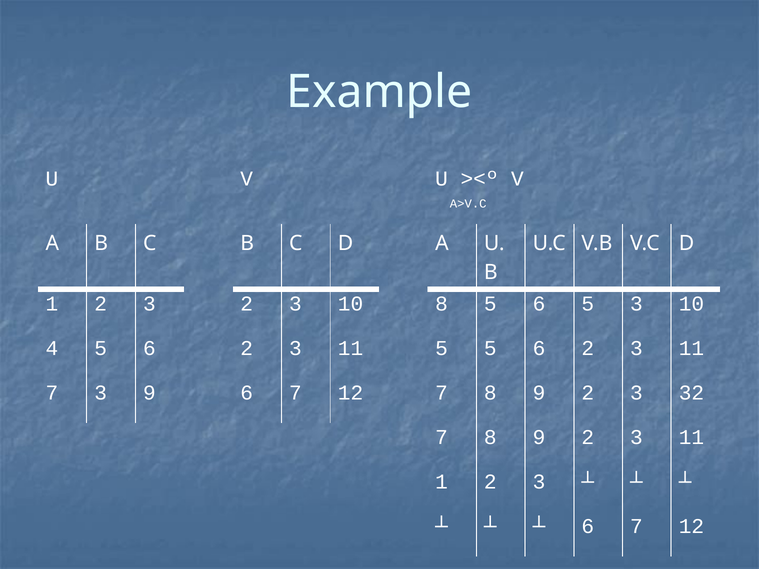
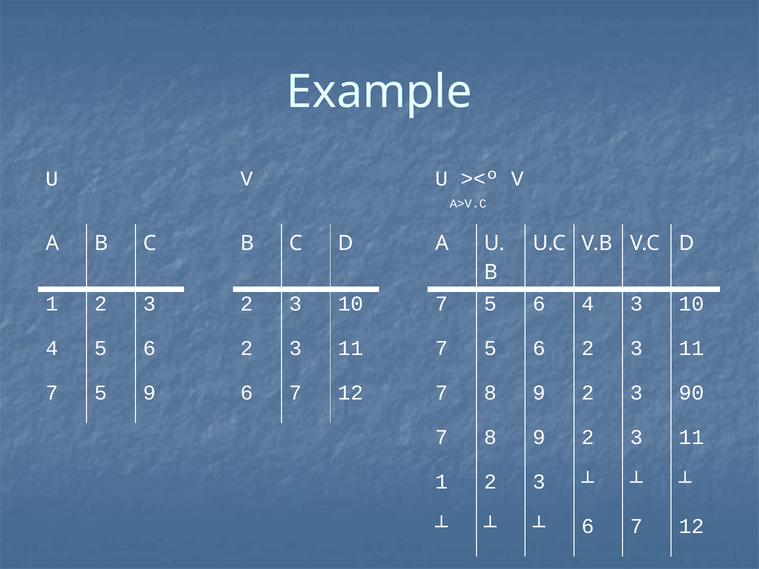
10 8: 8 -> 7
6 5: 5 -> 4
5 at (442, 348): 5 -> 7
3 at (101, 393): 3 -> 5
32: 32 -> 90
